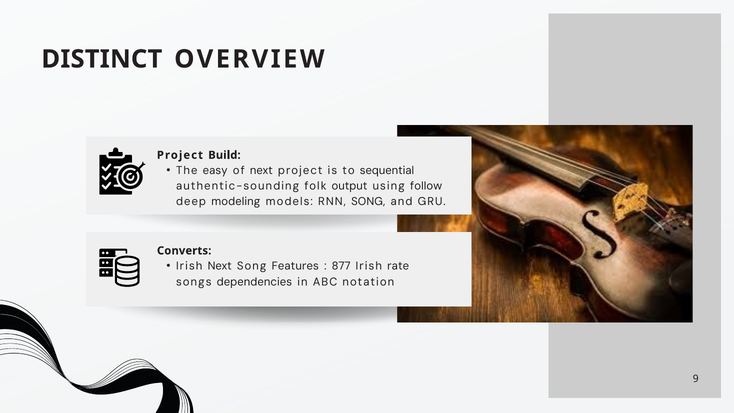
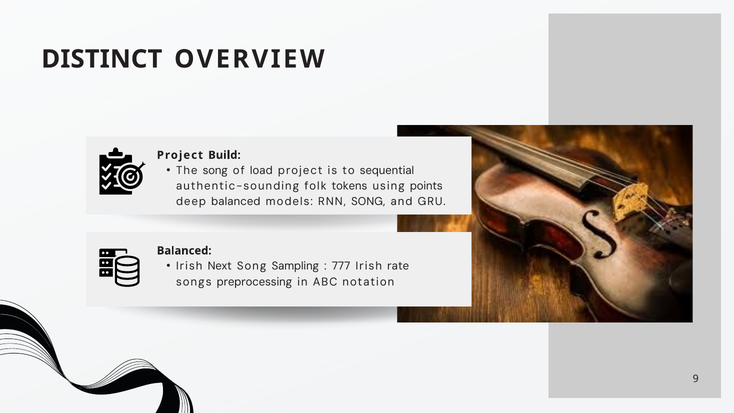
The easy: easy -> song
of next: next -> load
output: output -> tokens
follow: follow -> points
deep modeling: modeling -> balanced
Converts at (184, 251): Converts -> Balanced
Features: Features -> Sampling
877: 877 -> 777
dependencies: dependencies -> preprocessing
